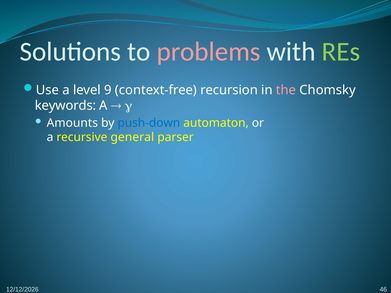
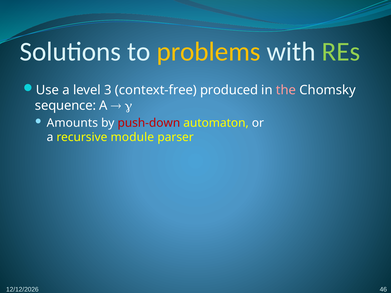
problems colour: pink -> yellow
9: 9 -> 3
recursion: recursion -> produced
keywords: keywords -> sequence
push-down colour: blue -> red
general: general -> module
